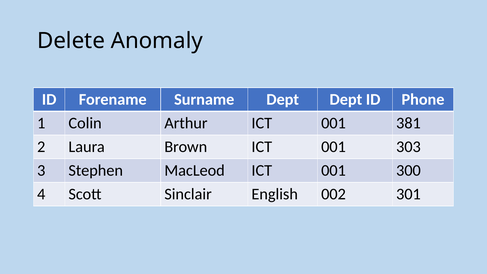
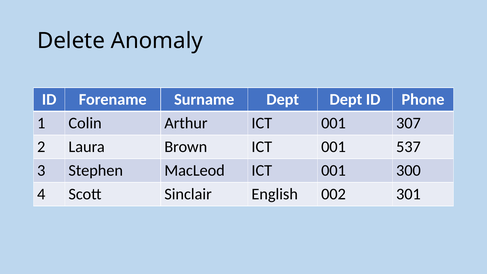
381: 381 -> 307
303: 303 -> 537
